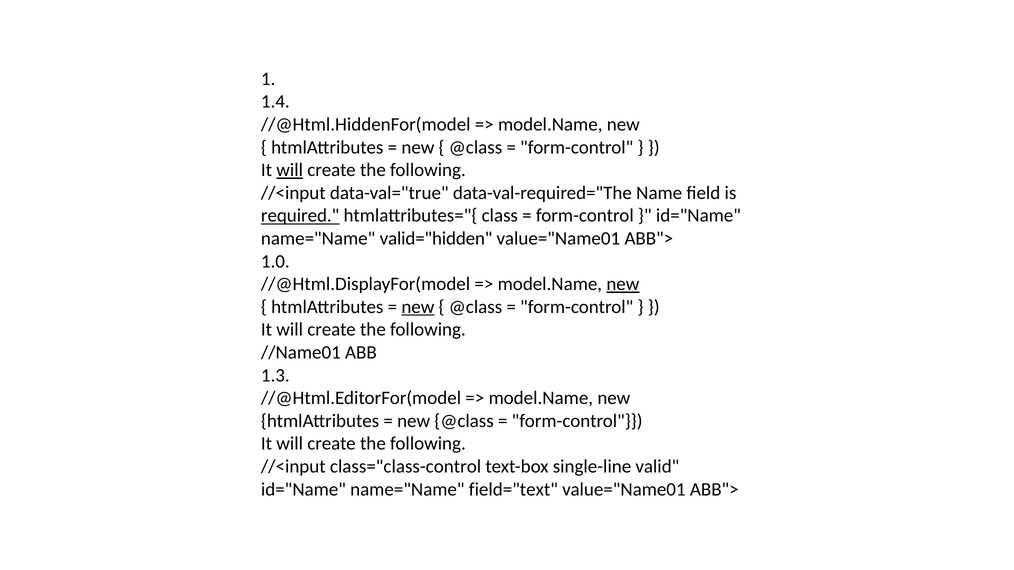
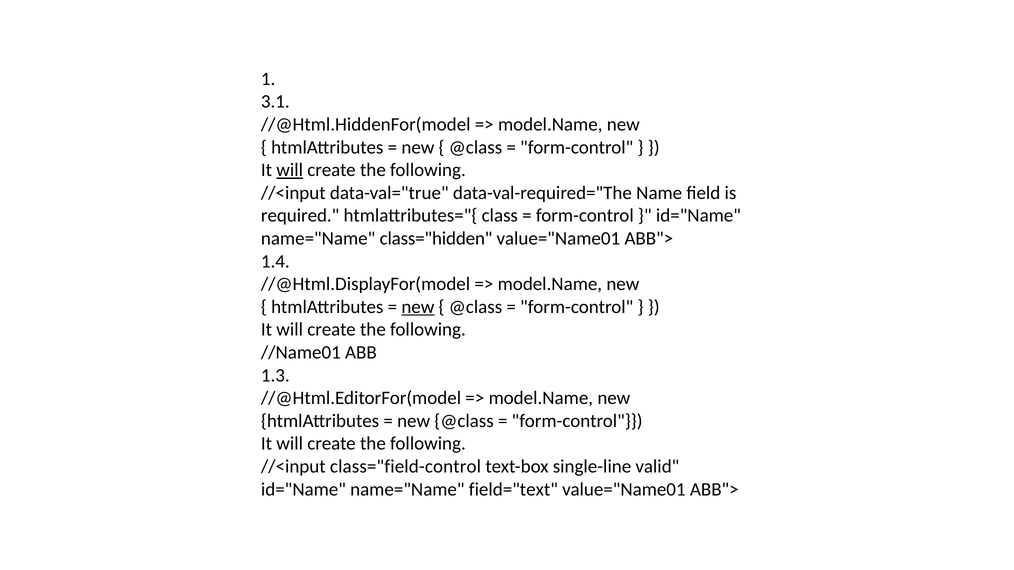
1.4: 1.4 -> 3.1
required underline: present -> none
valid="hidden: valid="hidden -> class="hidden
1.0: 1.0 -> 1.4
new at (623, 284) underline: present -> none
class="class-control: class="class-control -> class="field-control
